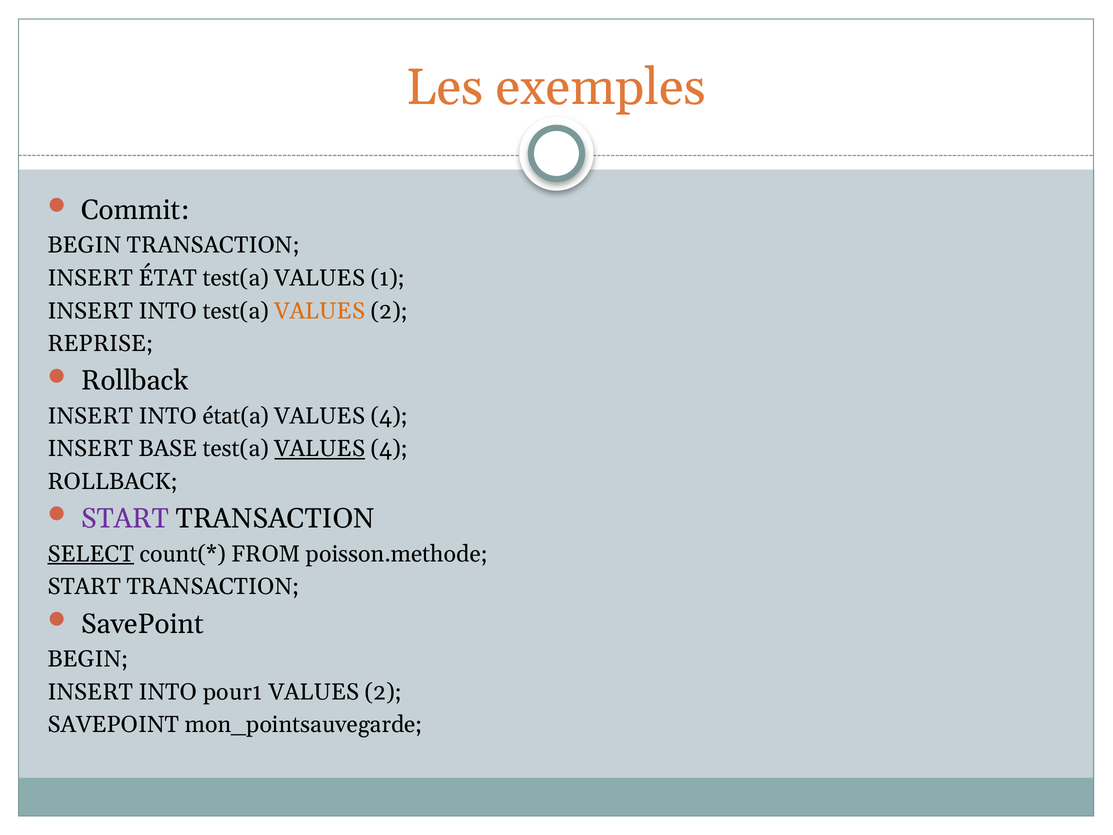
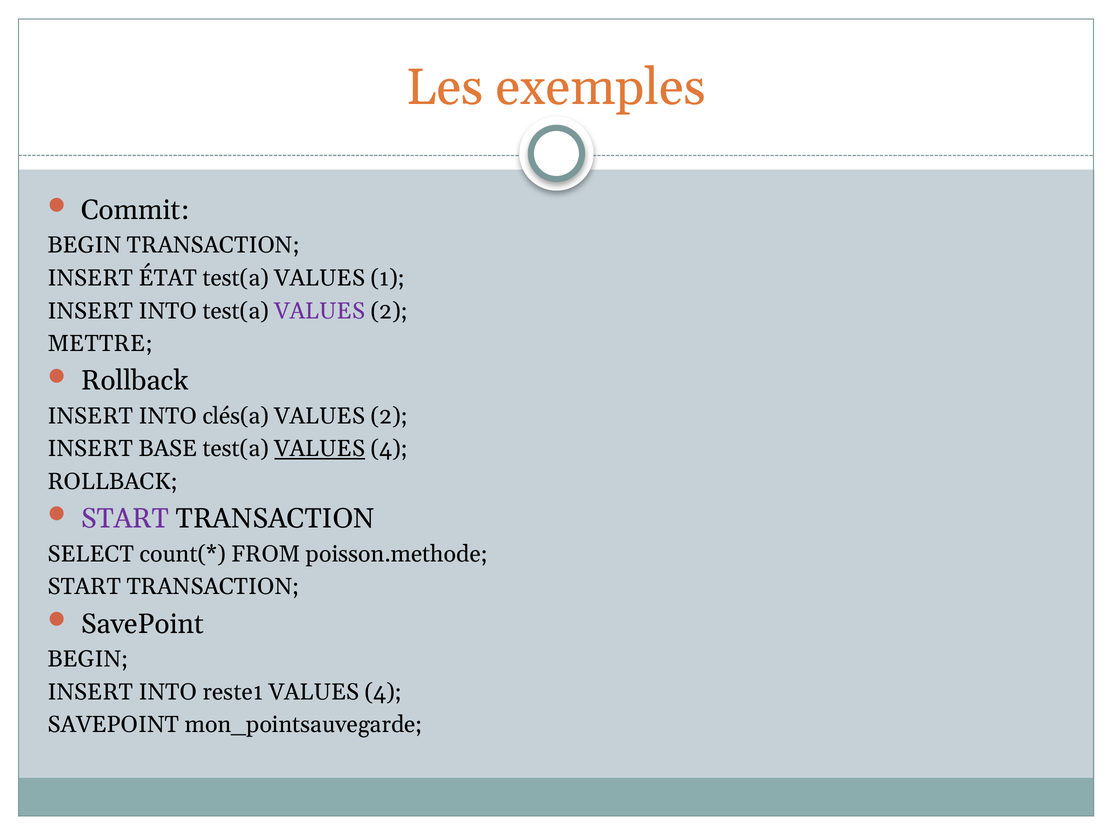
VALUES at (320, 311) colour: orange -> purple
REPRISE: REPRISE -> METTRE
état(a: état(a -> clés(a
4 at (389, 416): 4 -> 2
SELECT underline: present -> none
pour1: pour1 -> reste1
2 at (383, 692): 2 -> 4
